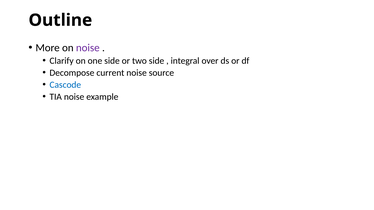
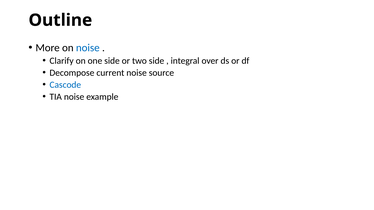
noise at (88, 48) colour: purple -> blue
